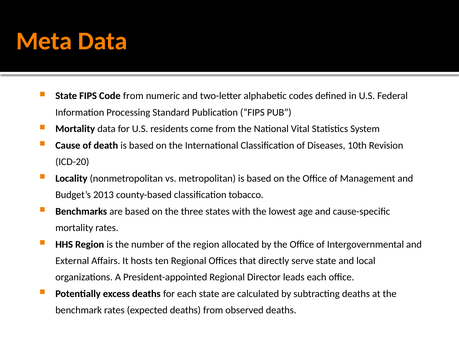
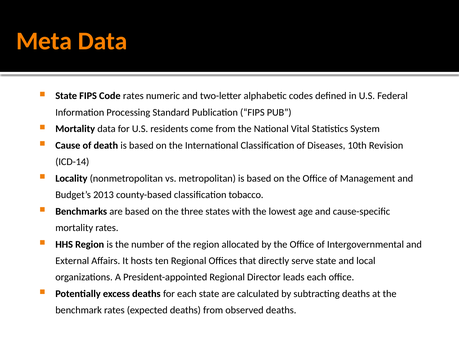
Code from: from -> rates
ICD-20: ICD-20 -> ICD-14
